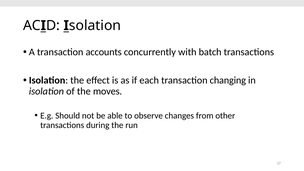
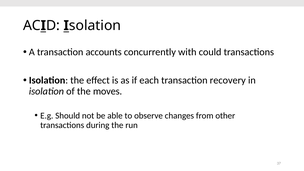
batch: batch -> could
changing: changing -> recovery
